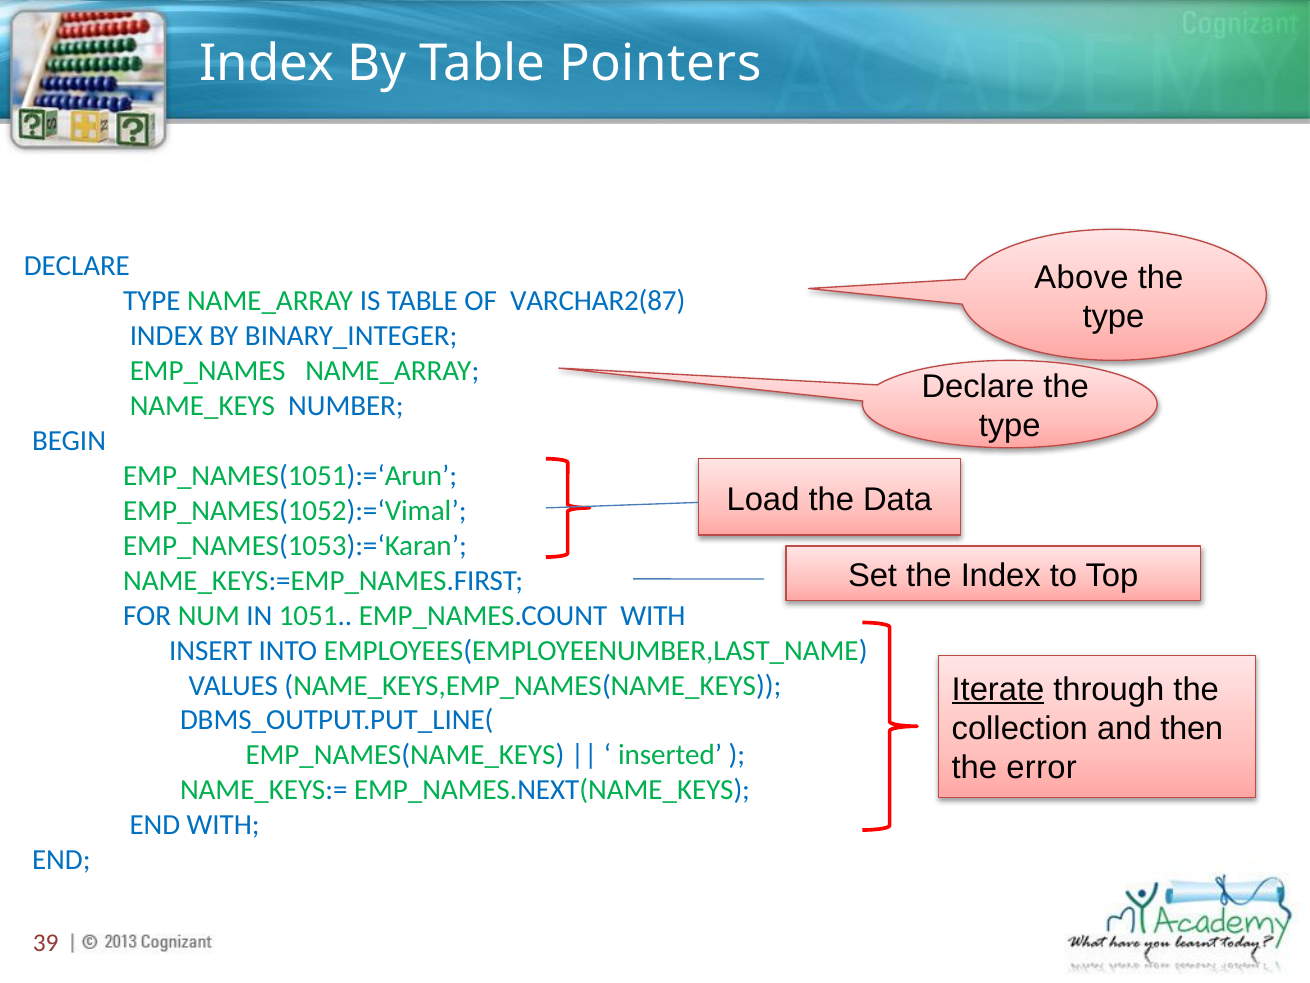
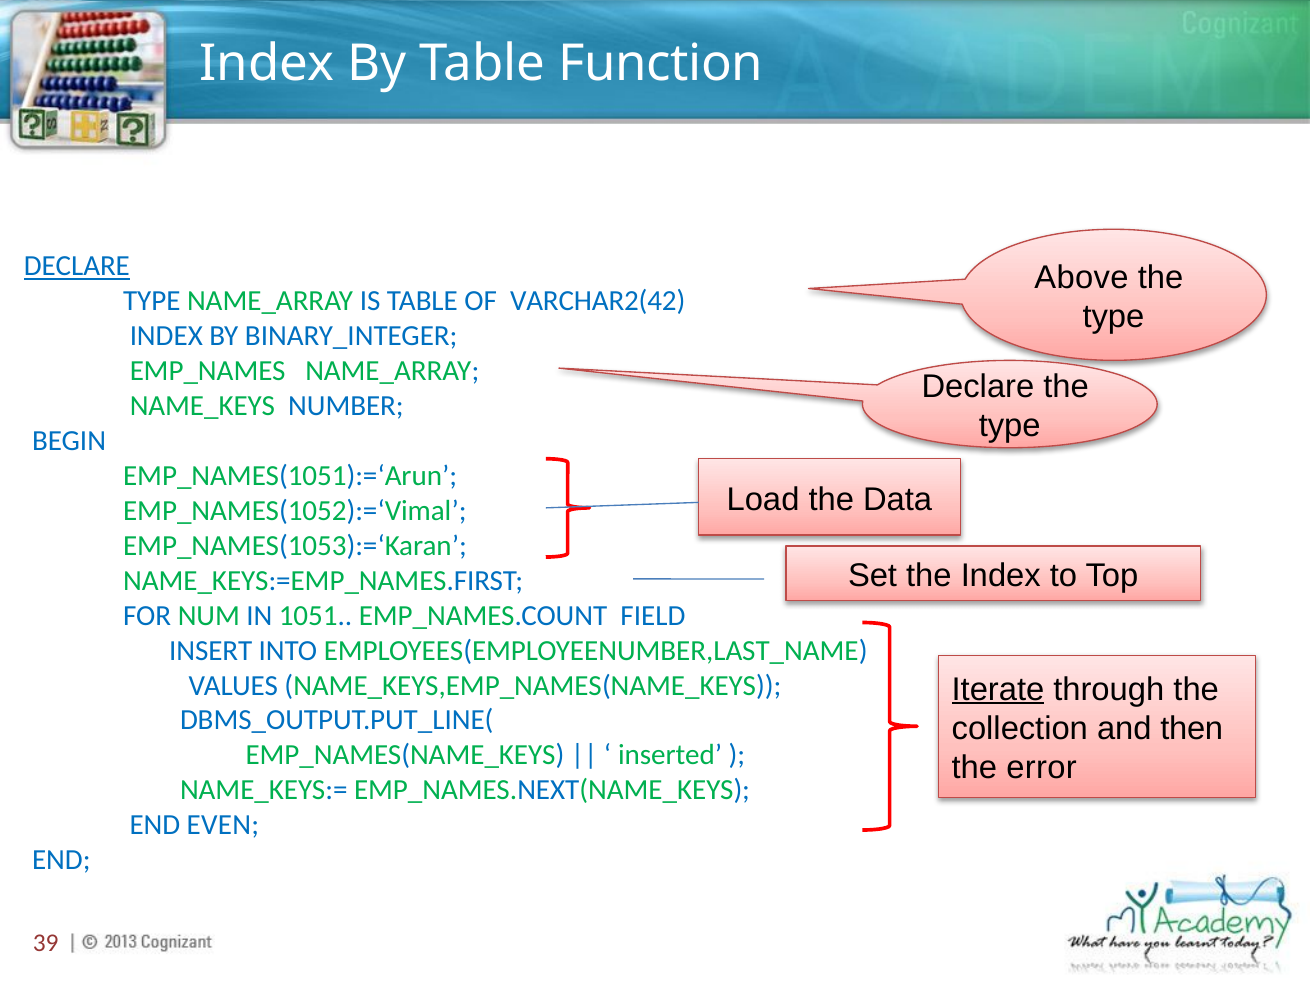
Pointers: Pointers -> Function
DECLARE at (77, 266) underline: none -> present
VARCHAR2(87: VARCHAR2(87 -> VARCHAR2(42
EMP_NAMES.COUNT WITH: WITH -> FIELD
END WITH: WITH -> EVEN
